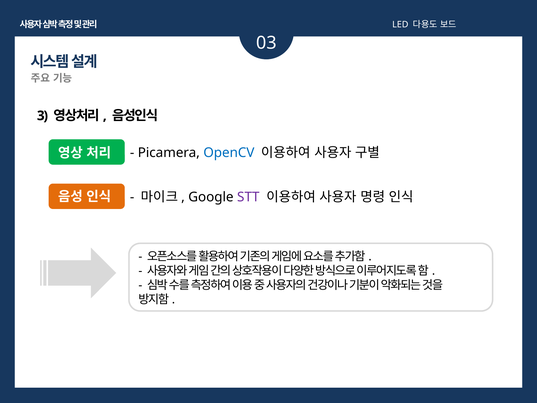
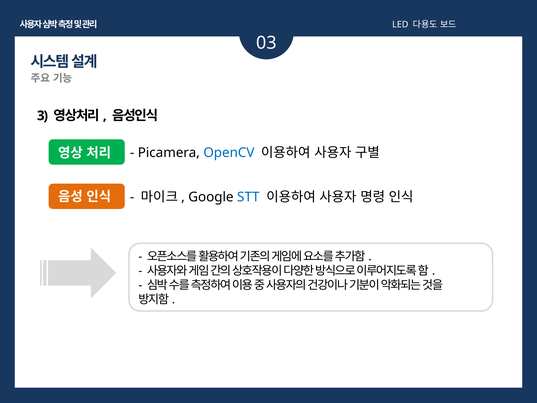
STT colour: purple -> blue
